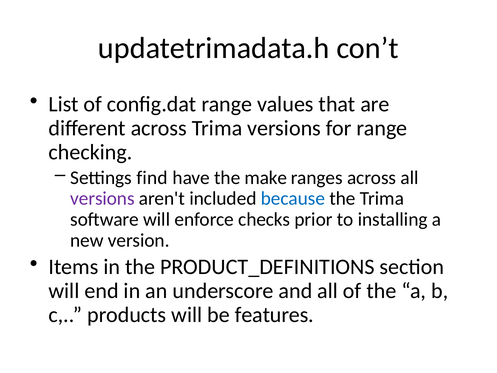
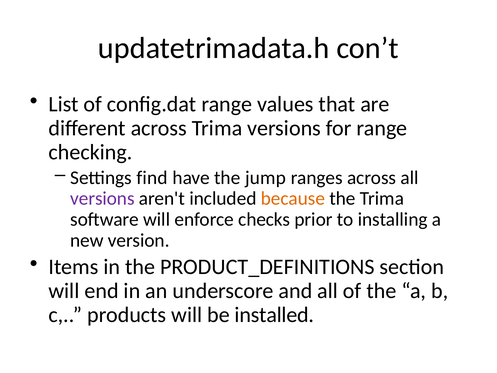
make: make -> jump
because colour: blue -> orange
features: features -> installed
